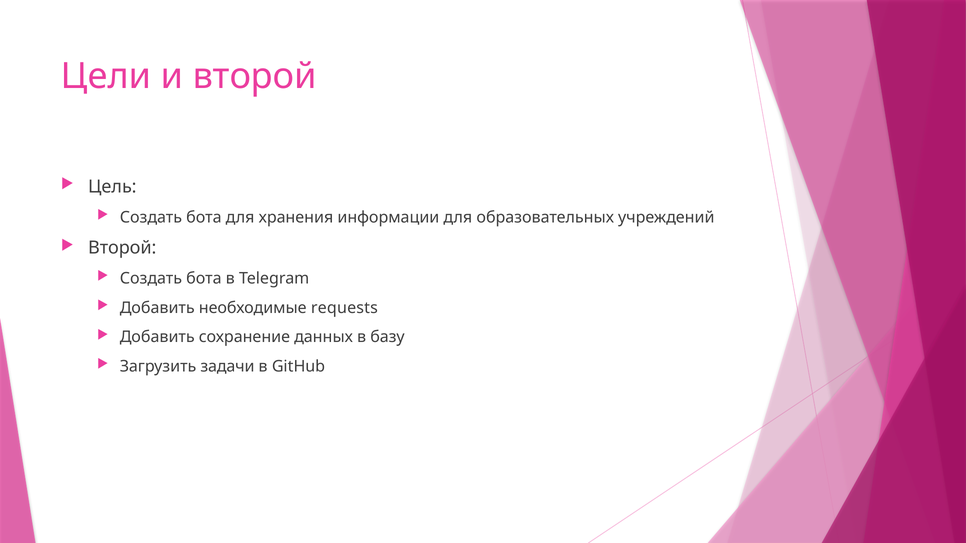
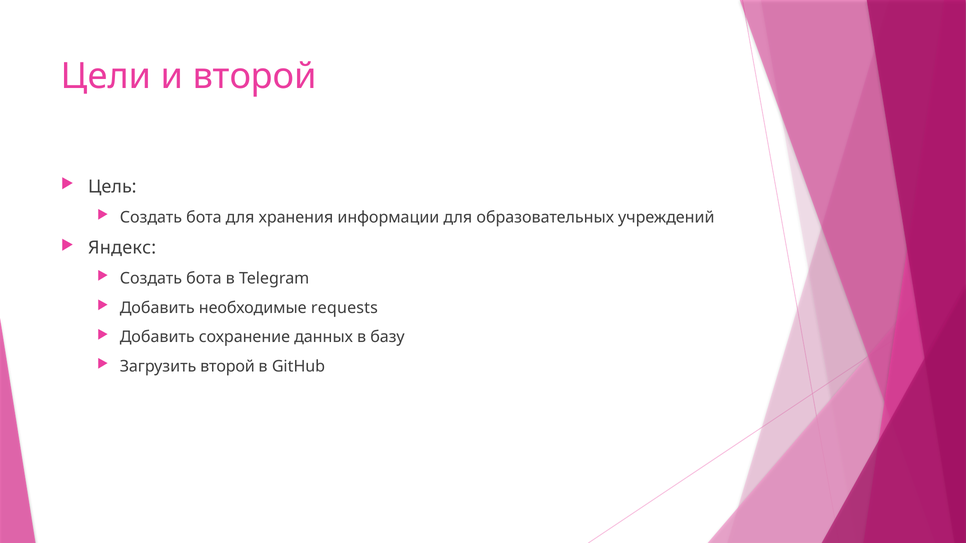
Второй at (122, 248): Второй -> Яндекс
Загрузить задачи: задачи -> второй
